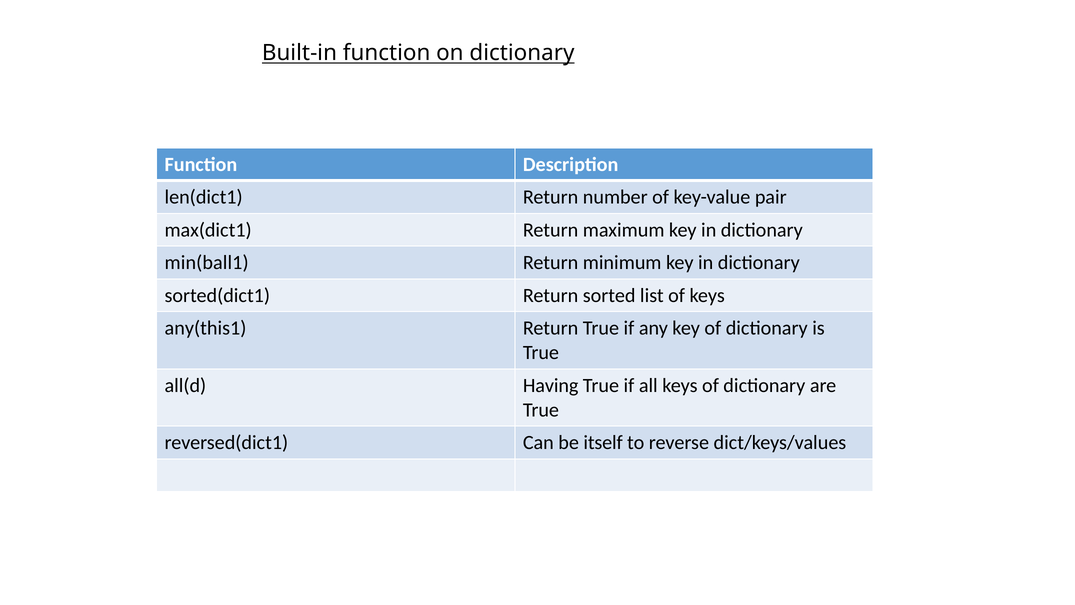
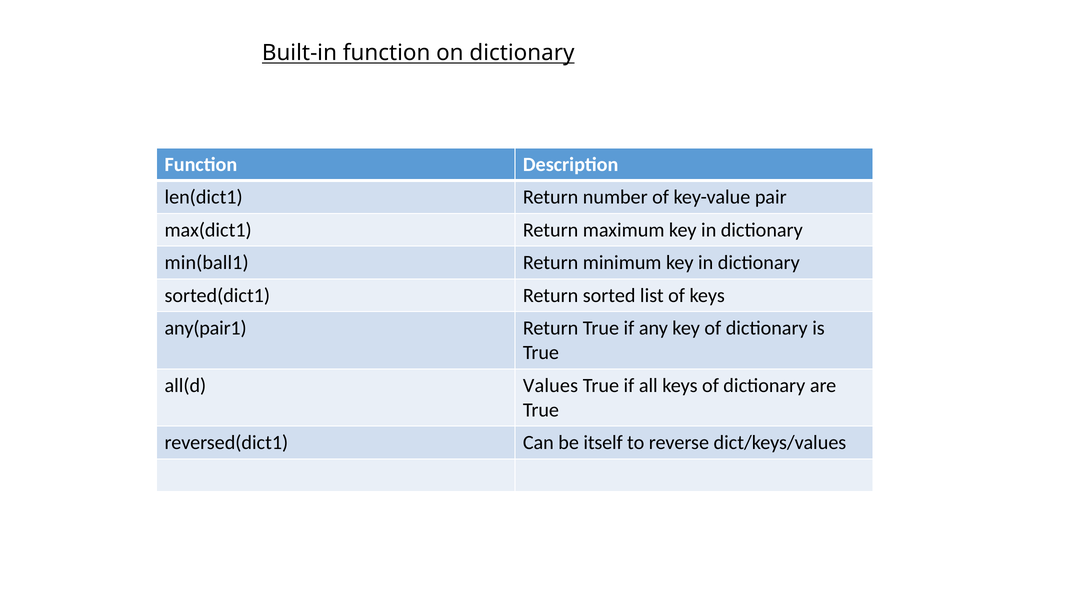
any(this1: any(this1 -> any(pair1
Having: Having -> Values
